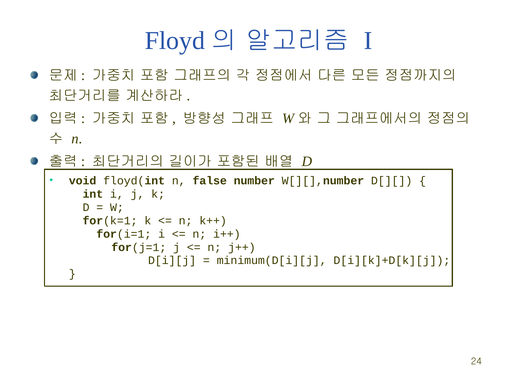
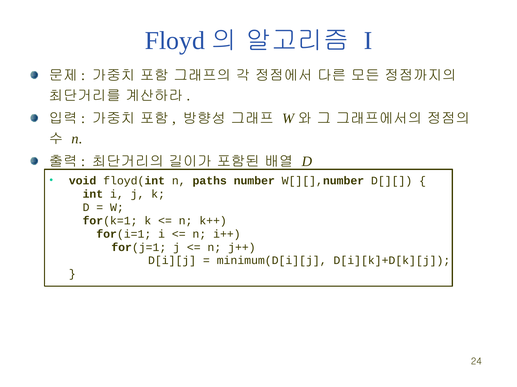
false: false -> paths
